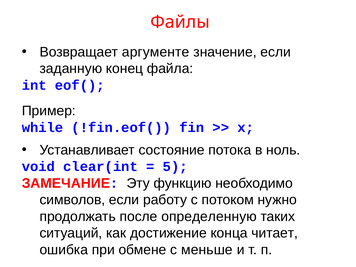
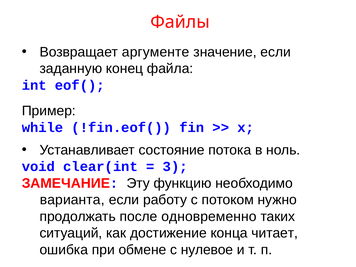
5: 5 -> 3
символов: символов -> варианта
определенную: определенную -> одновременно
меньше: меньше -> нулевое
